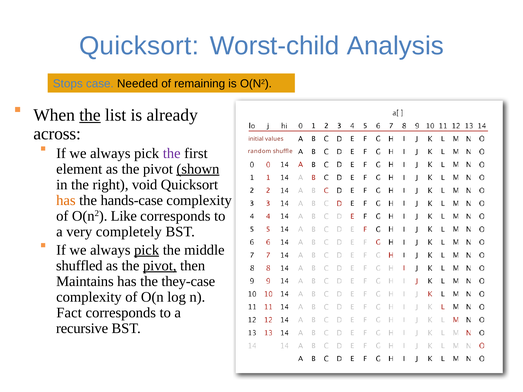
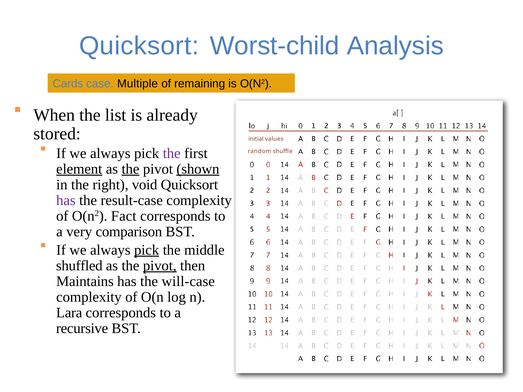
Stops: Stops -> Cards
Needed: Needed -> Multiple
the at (90, 115) underline: present -> none
across: across -> stored
element underline: none -> present
the at (130, 169) underline: none -> present
has at (66, 200) colour: orange -> purple
hands-case: hands-case -> result-case
Like: Like -> Fact
completely: completely -> comparison
they-case: they-case -> will-case
Fact: Fact -> Lara
